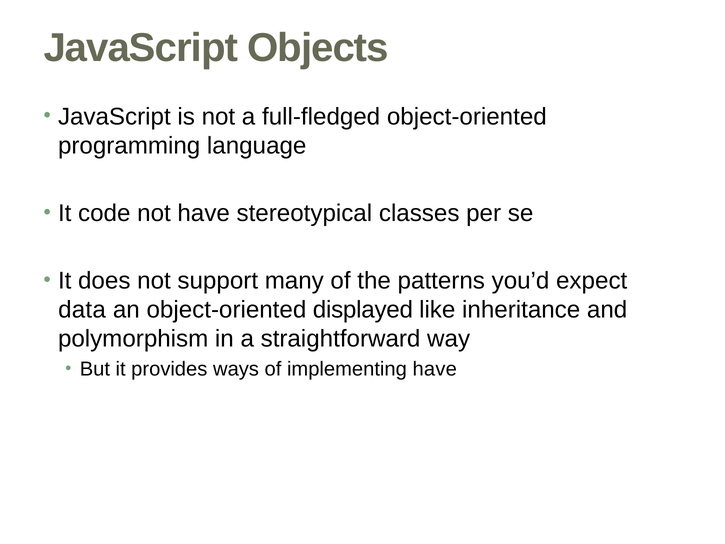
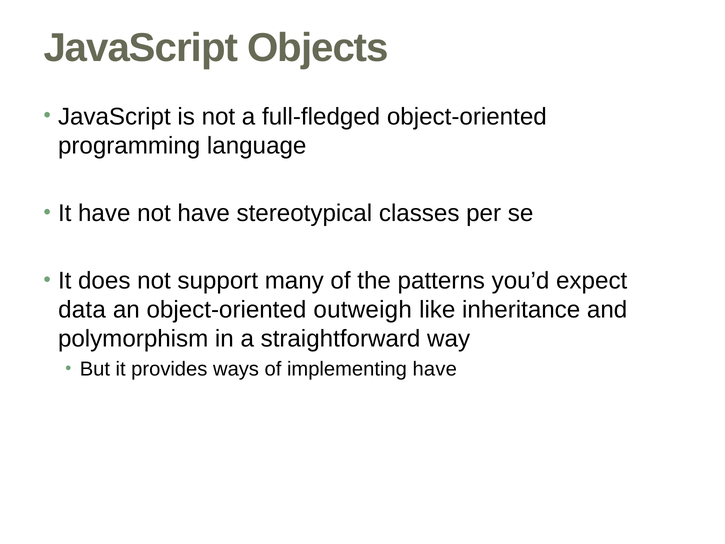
It code: code -> have
displayed: displayed -> outweigh
